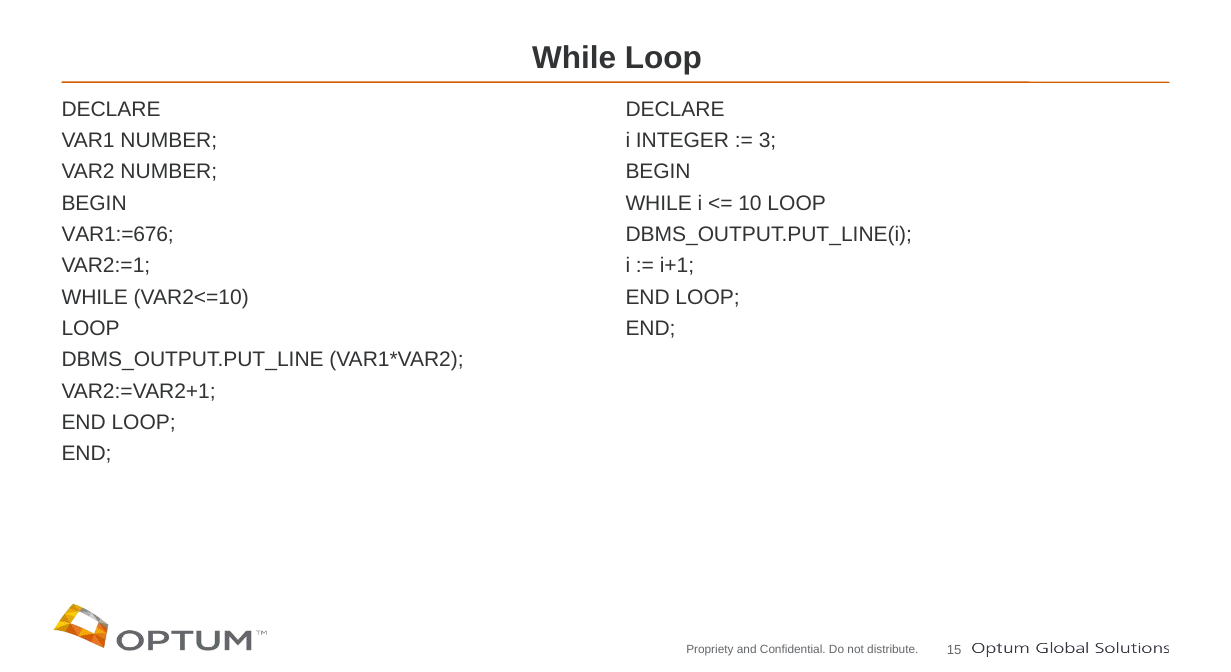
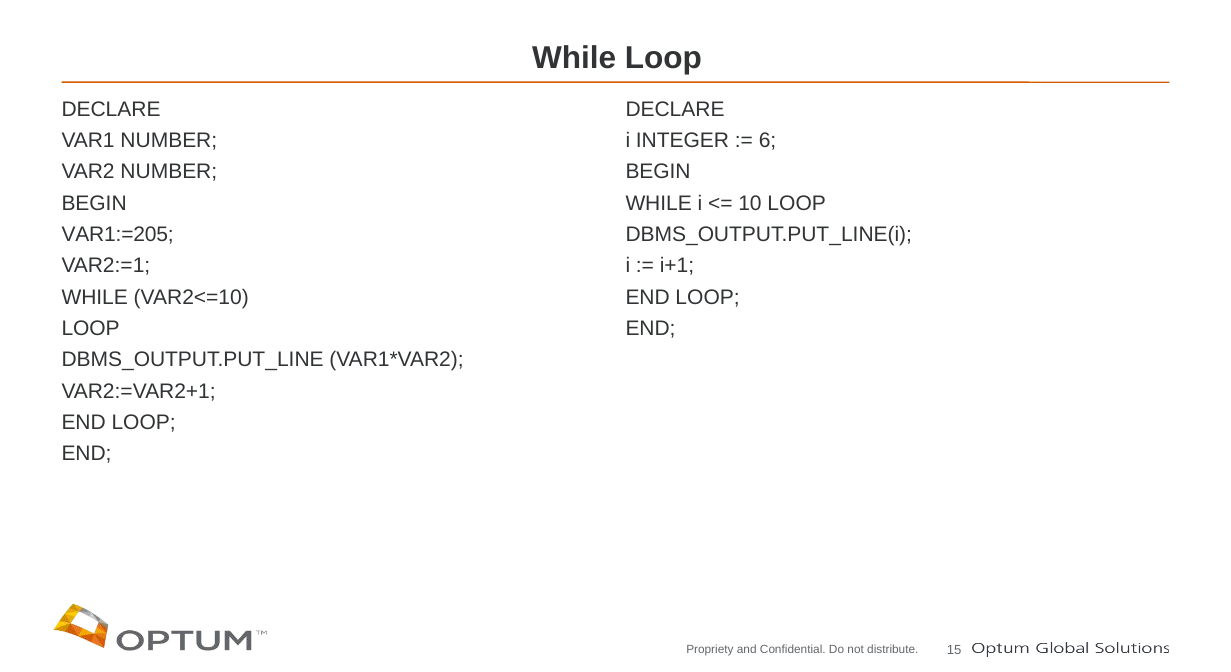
3: 3 -> 6
VAR1:=676: VAR1:=676 -> VAR1:=205
